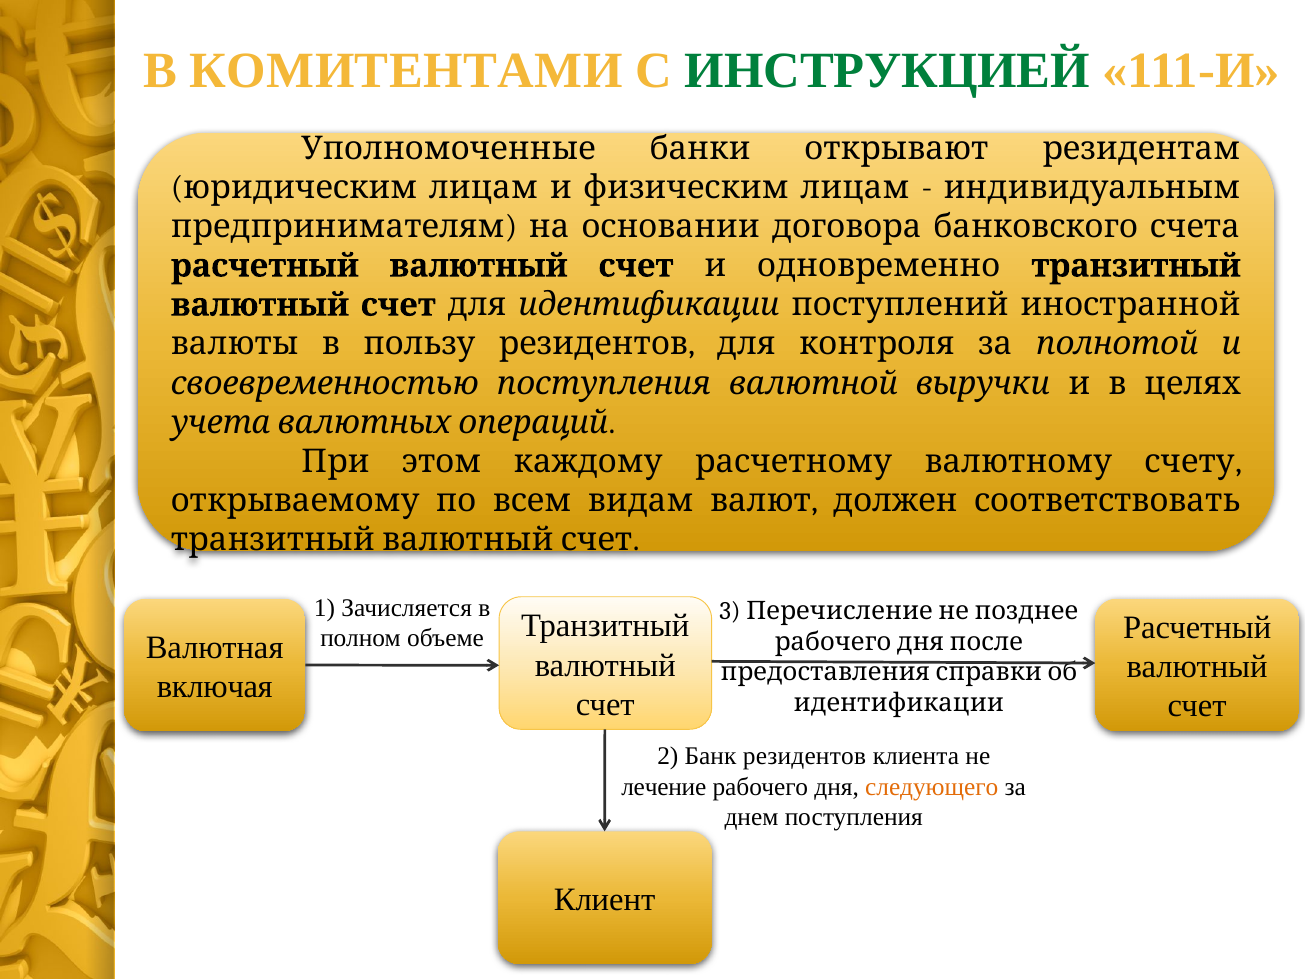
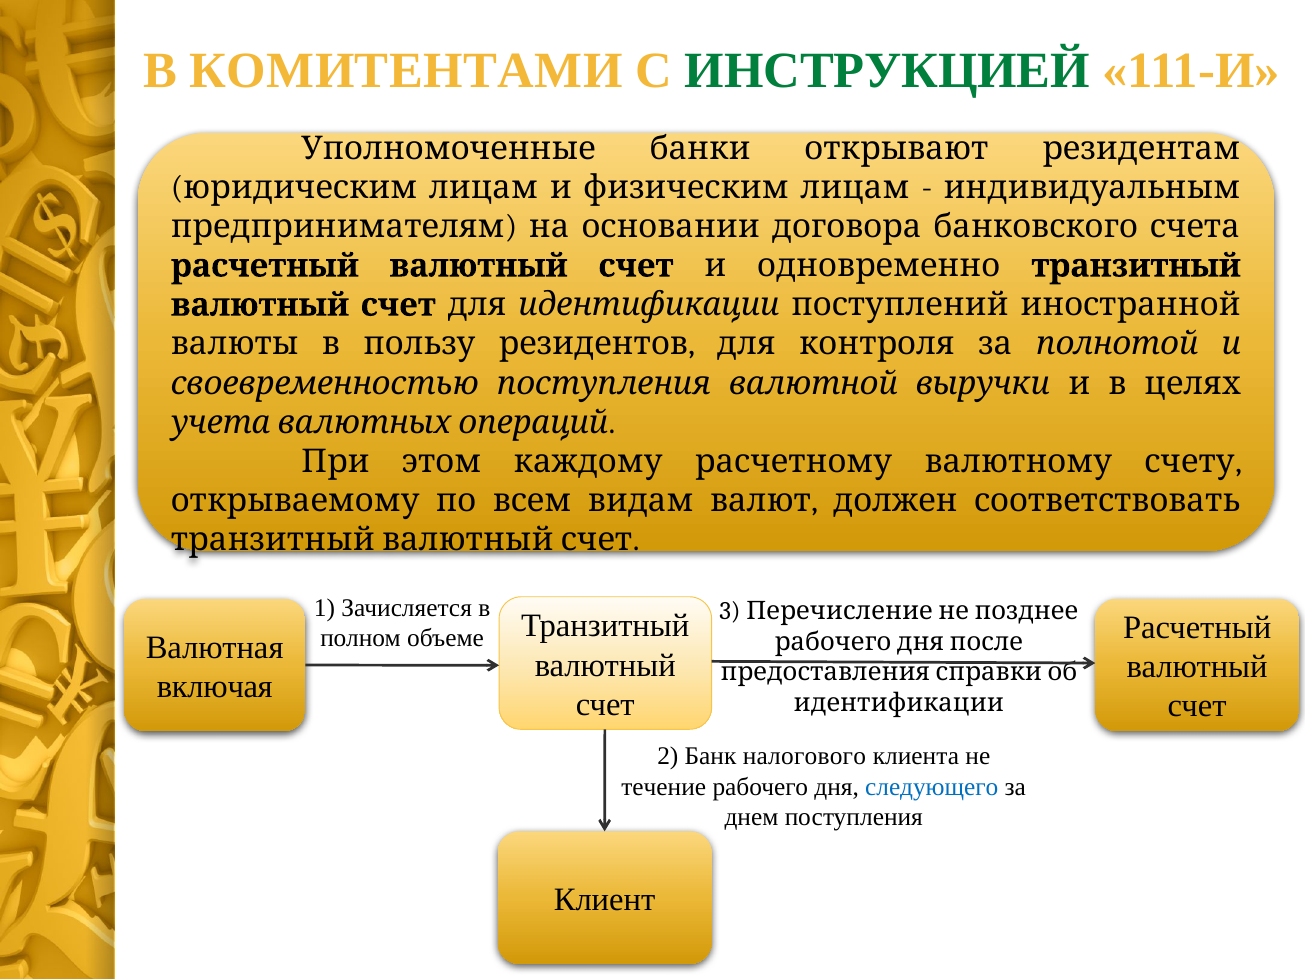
Банк резидентов: резидентов -> налогового
лечение: лечение -> течение
следующего colour: orange -> blue
